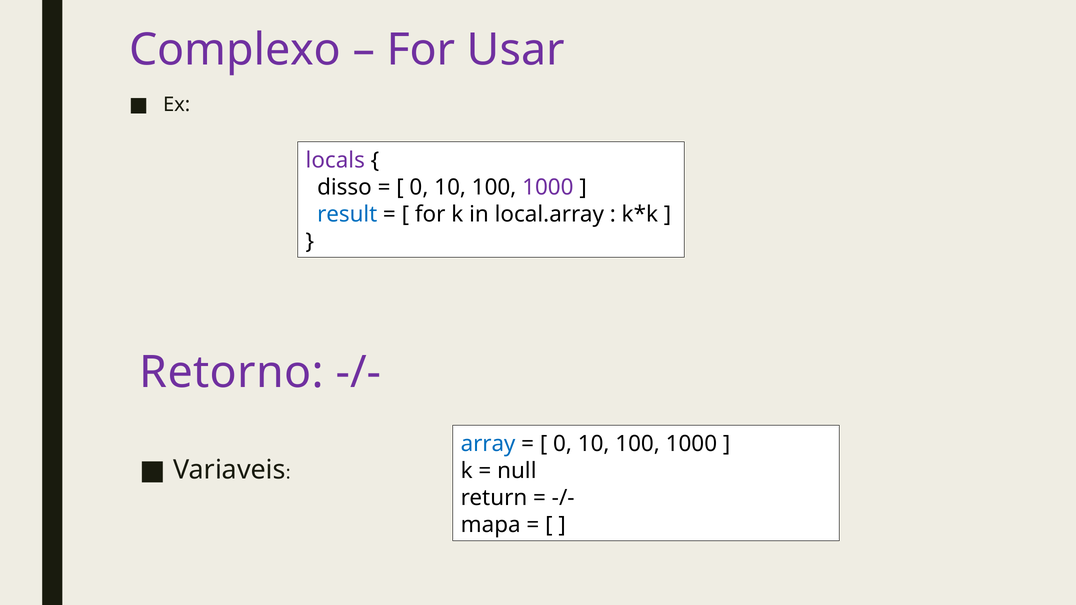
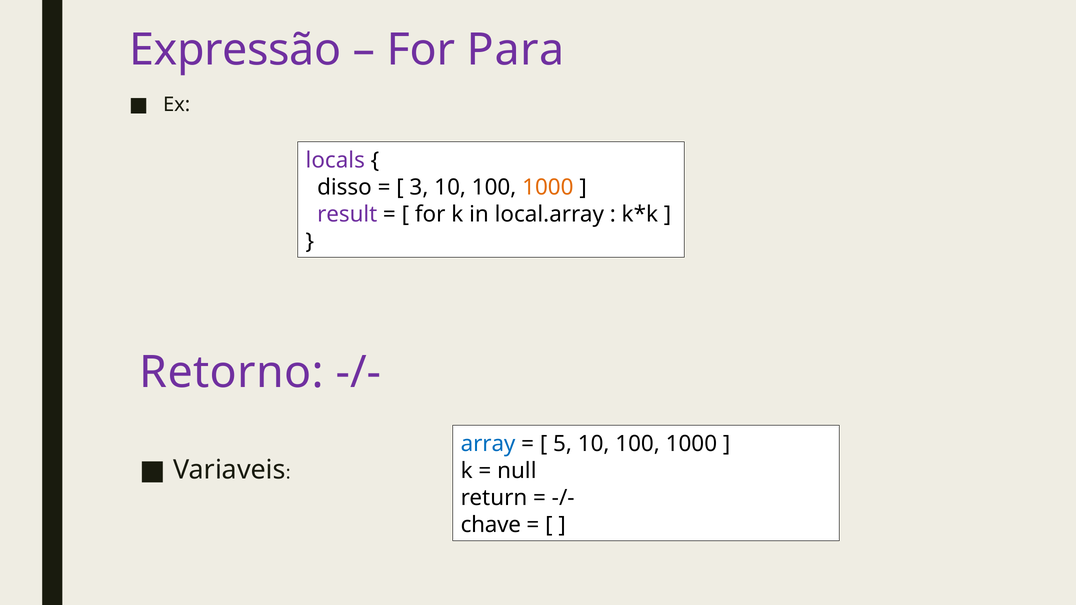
Complexo: Complexo -> Expressão
Usar: Usar -> Para
0 at (419, 188): 0 -> 3
1000 at (548, 188) colour: purple -> orange
result colour: blue -> purple
0 at (562, 444): 0 -> 5
mapa: mapa -> chave
